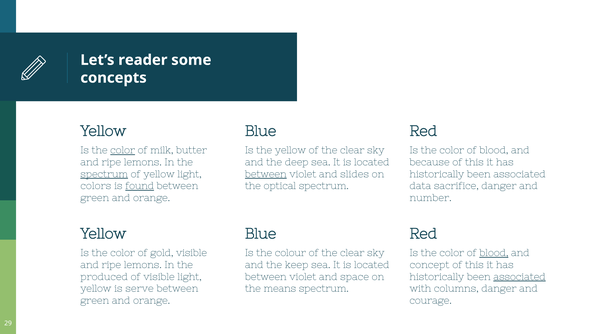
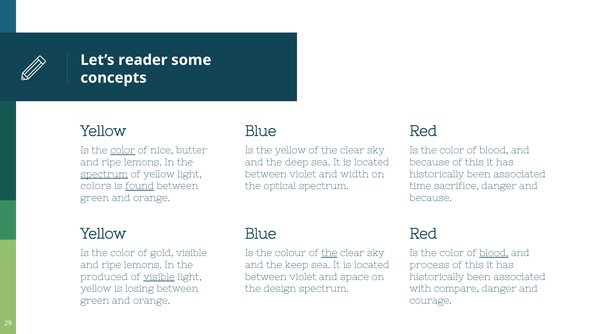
milk: milk -> nice
between at (266, 174) underline: present -> none
slides: slides -> width
data: data -> time
number at (431, 198): number -> because
the at (329, 253) underline: none -> present
concept: concept -> process
visible at (159, 277) underline: none -> present
associated at (520, 277) underline: present -> none
serve: serve -> losing
means: means -> design
columns: columns -> compare
